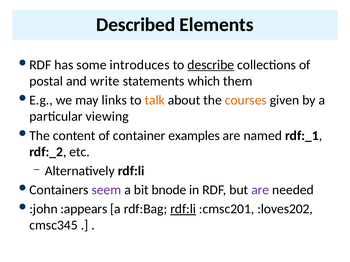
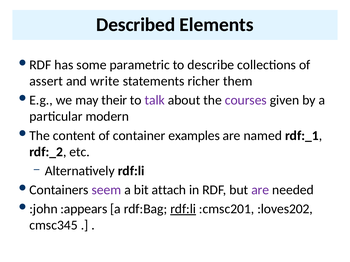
introduces: introduces -> parametric
describe underline: present -> none
postal: postal -> assert
which: which -> richer
links: links -> their
talk colour: orange -> purple
courses colour: orange -> purple
viewing: viewing -> modern
bnode: bnode -> attach
